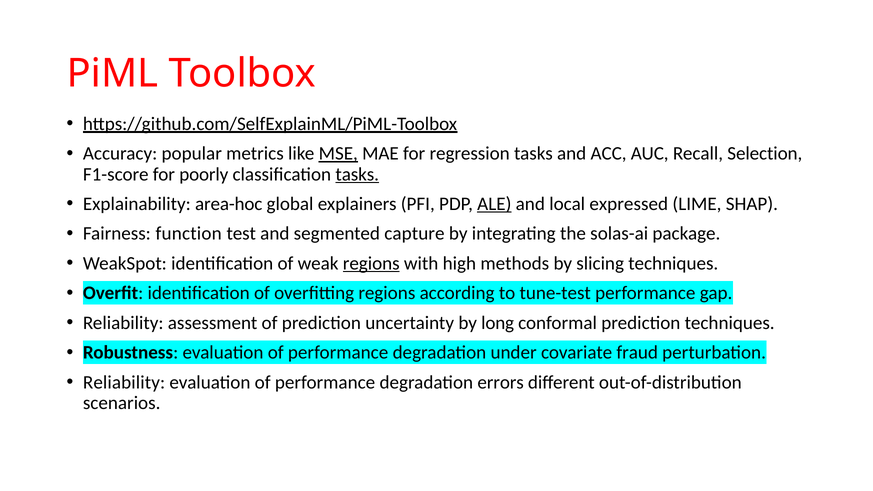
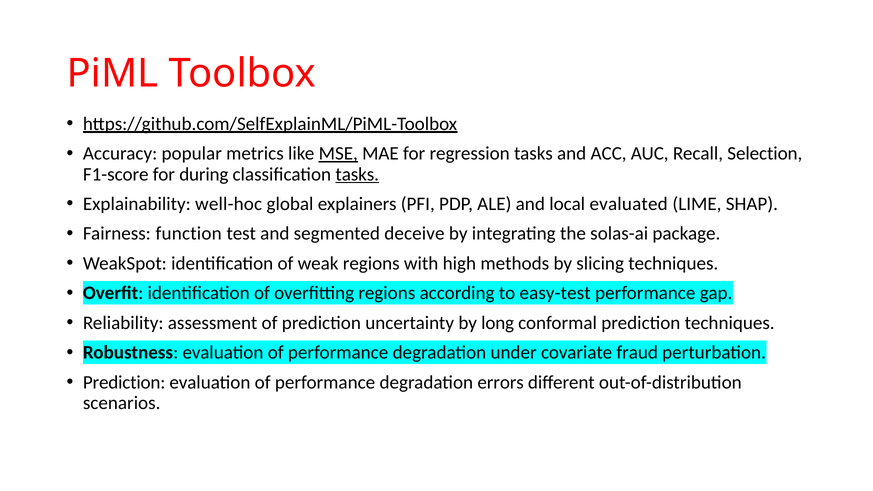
poorly: poorly -> during
area-hoc: area-hoc -> well-hoc
ALE underline: present -> none
expressed: expressed -> evaluated
capture: capture -> deceive
regions at (371, 263) underline: present -> none
tune-test: tune-test -> easy-test
Reliability at (124, 382): Reliability -> Prediction
